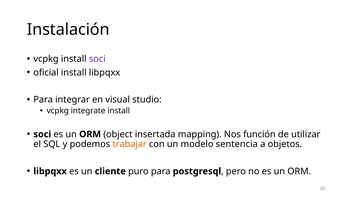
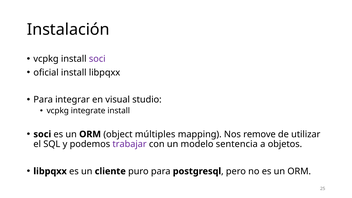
insertada: insertada -> múltiples
función: función -> remove
trabajar colour: orange -> purple
